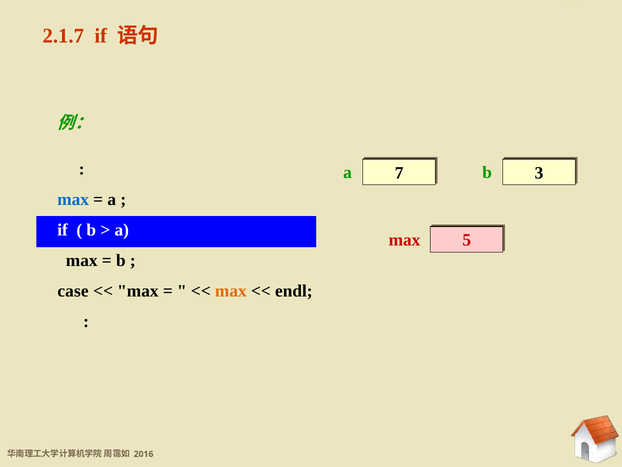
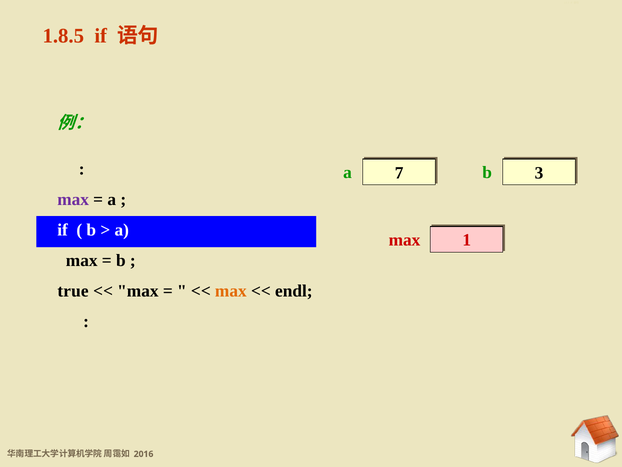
2.1.7: 2.1.7 -> 1.8.5
max at (73, 199) colour: blue -> purple
5: 5 -> 1
case: case -> true
